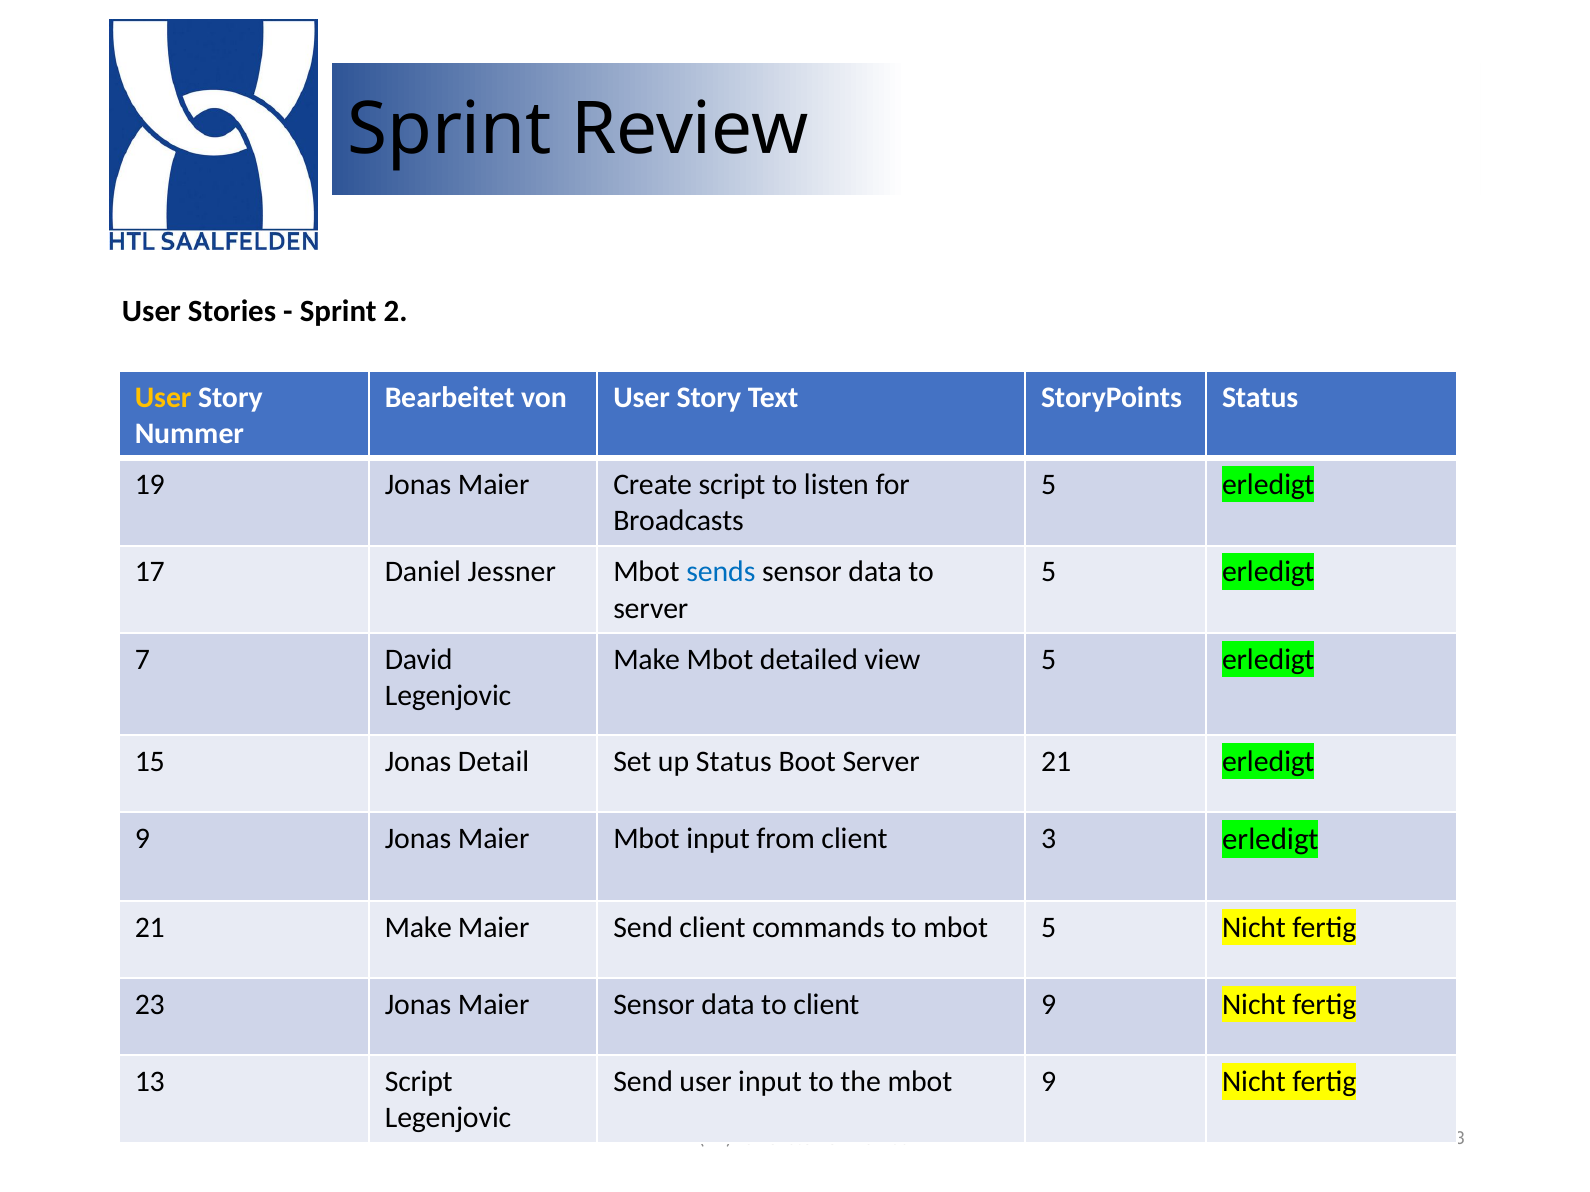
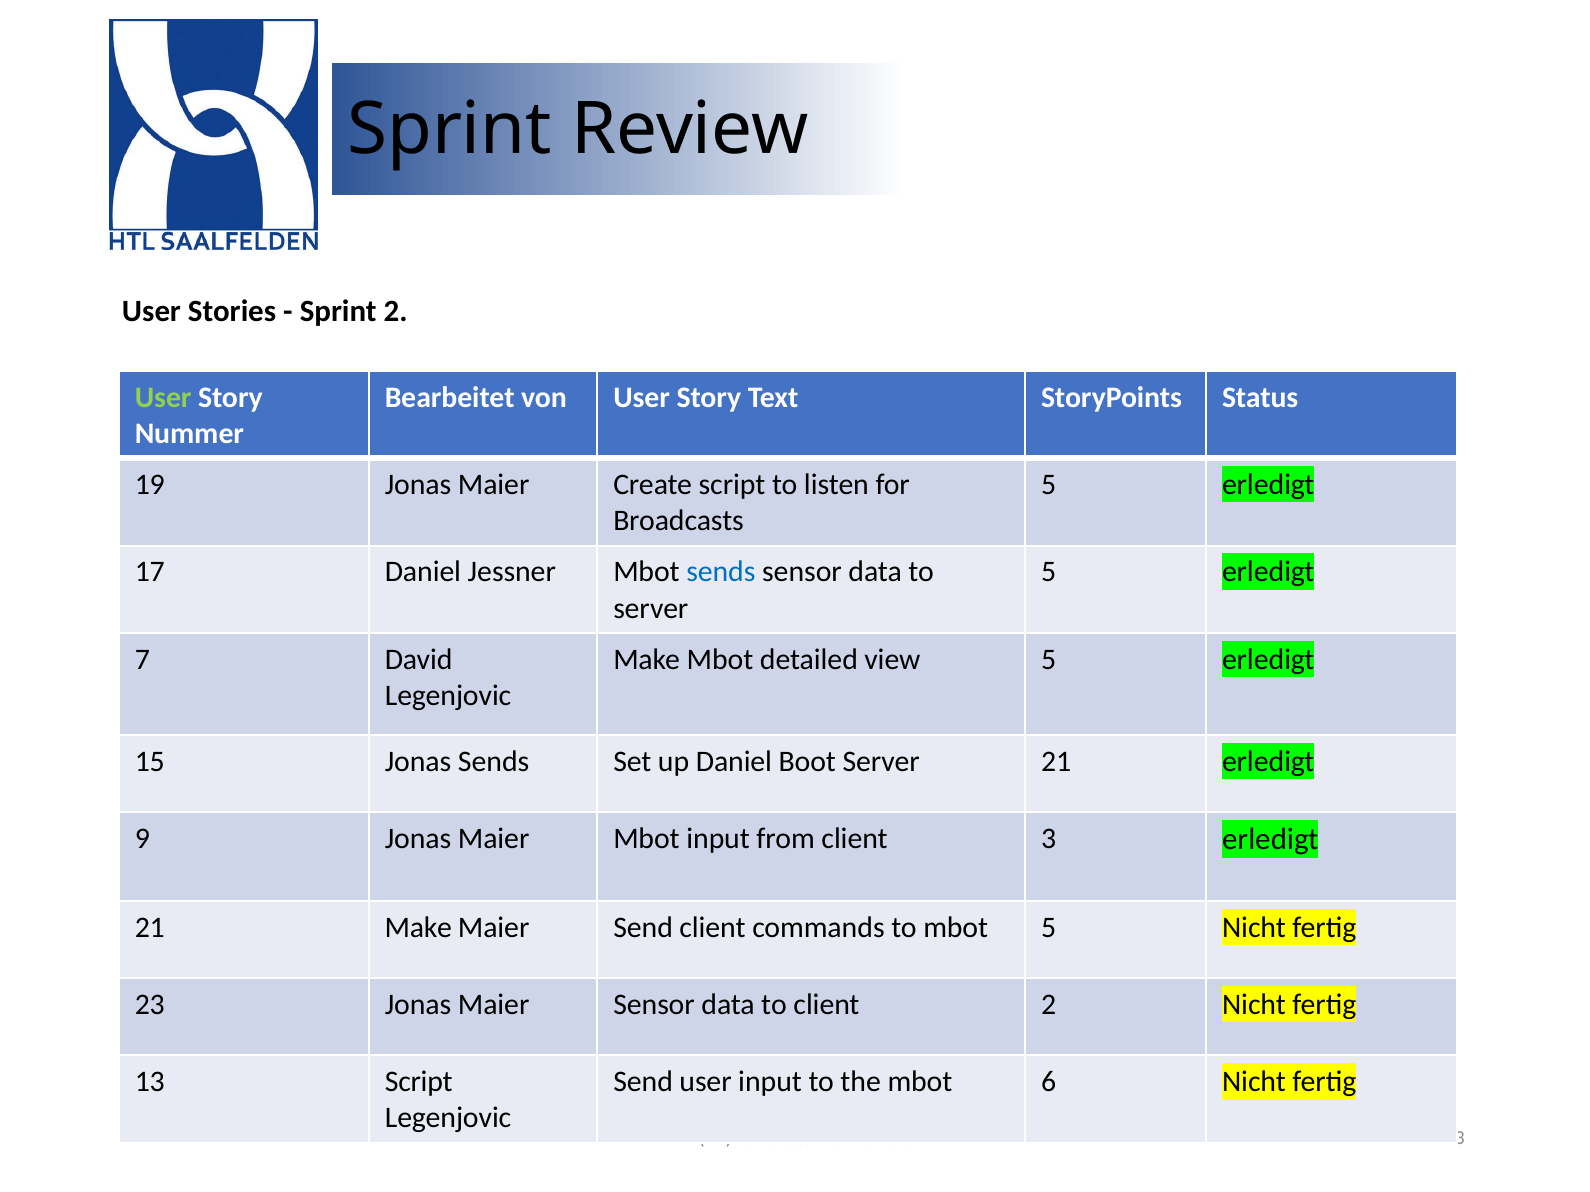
User at (163, 397) colour: yellow -> light green
Jonas Detail: Detail -> Sends
up Status: Status -> Daniel
client 9: 9 -> 2
mbot 9: 9 -> 6
